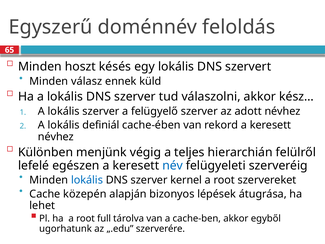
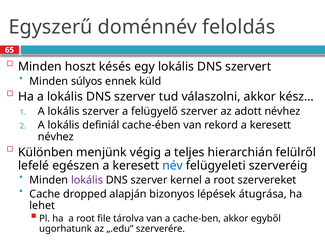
válasz: válasz -> súlyos
lokális at (87, 180) colour: blue -> purple
közepén: közepén -> dropped
full: full -> file
